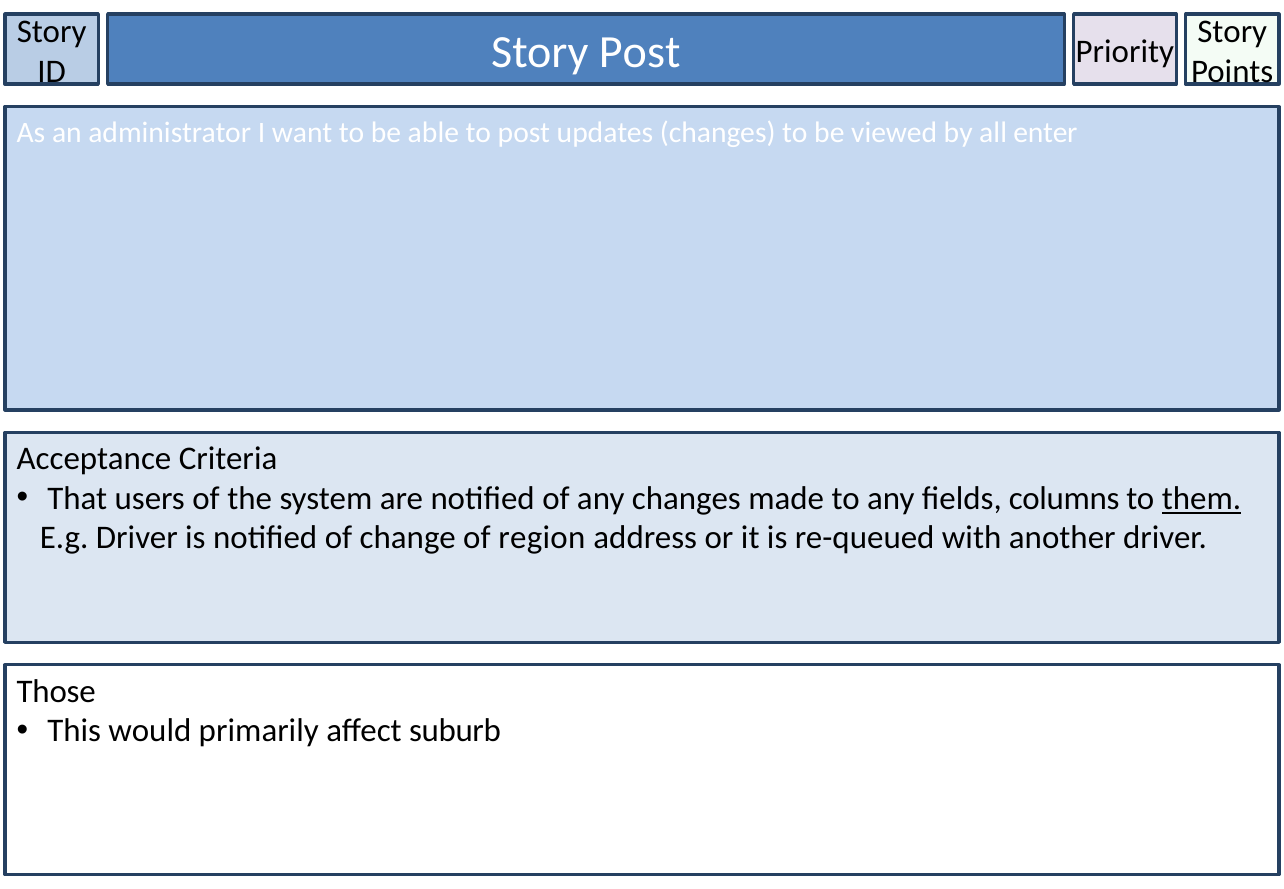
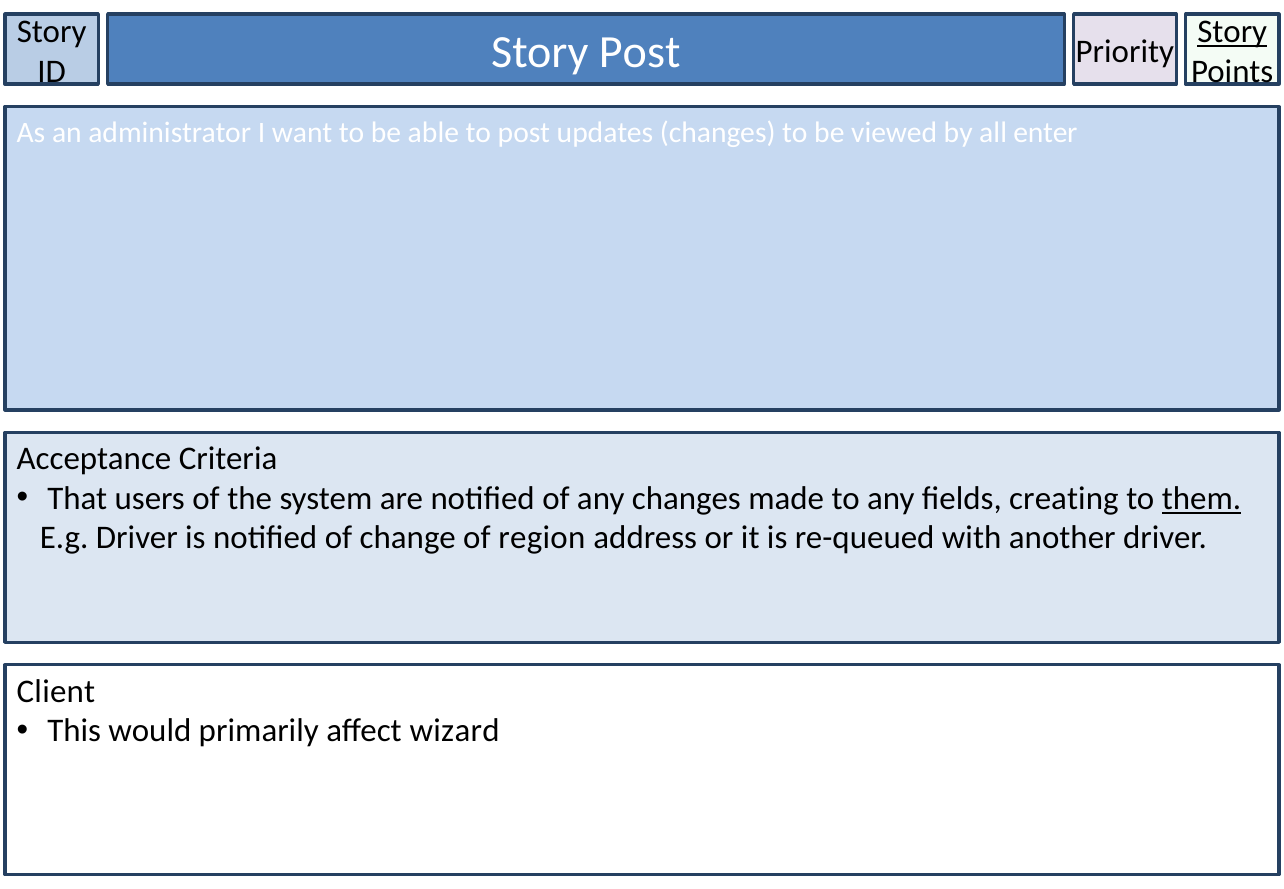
Story at (1232, 32) underline: none -> present
columns: columns -> creating
Those: Those -> Client
suburb: suburb -> wizard
